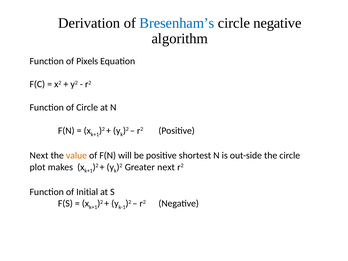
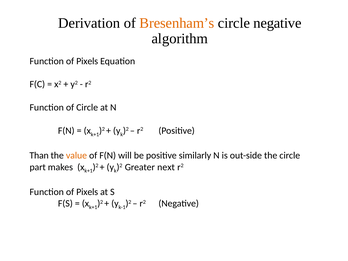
Bresenham’s colour: blue -> orange
Next at (39, 155): Next -> Than
shortest: shortest -> similarly
plot: plot -> part
Initial at (87, 192): Initial -> Pixels
